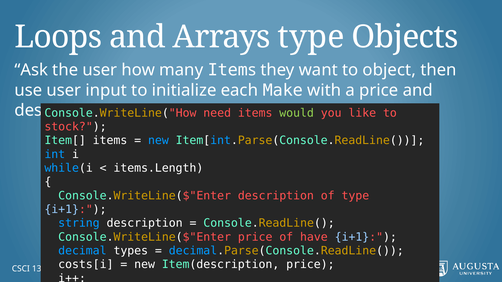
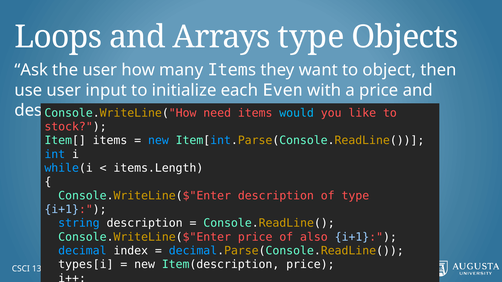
Make: Make -> Even
would colour: light green -> light blue
have: have -> also
types: types -> index
costs[i: costs[i -> types[i
